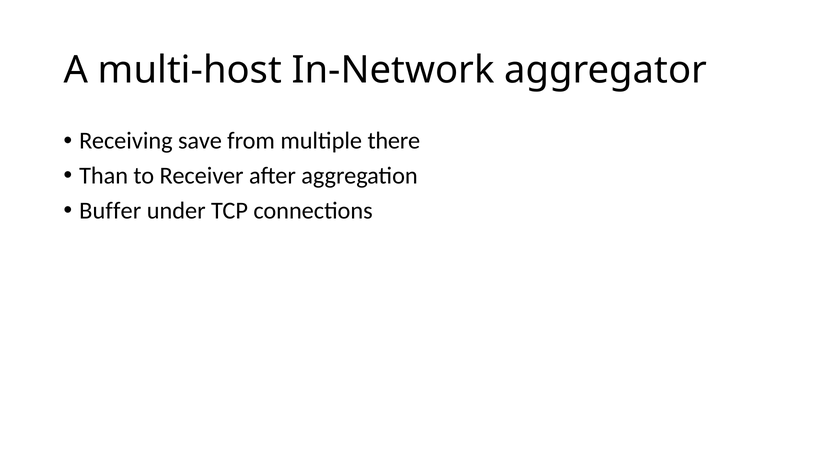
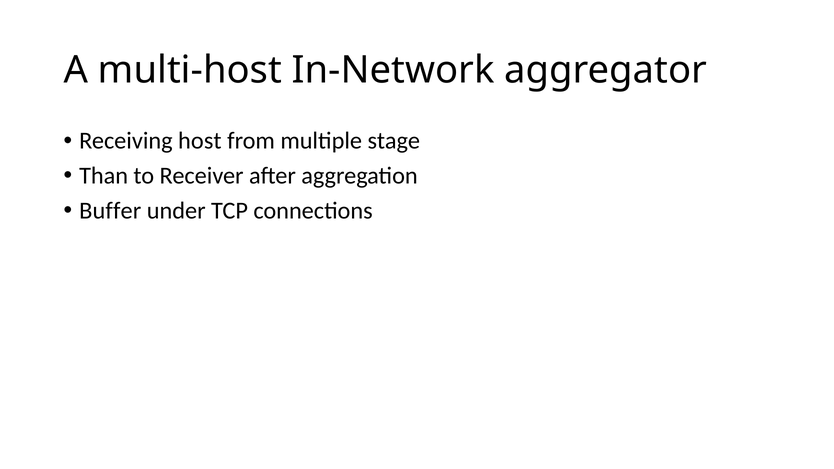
save: save -> host
there: there -> stage
